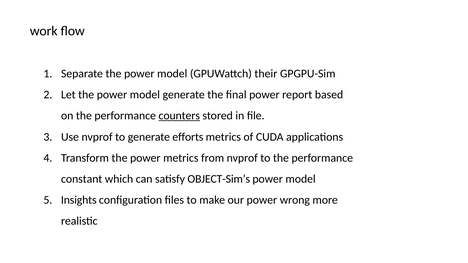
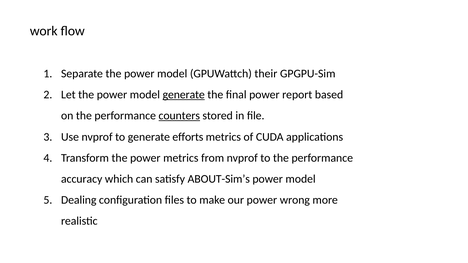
generate at (184, 95) underline: none -> present
constant: constant -> accuracy
OBJECT-Sim’s: OBJECT-Sim’s -> ABOUT-Sim’s
Insights: Insights -> Dealing
